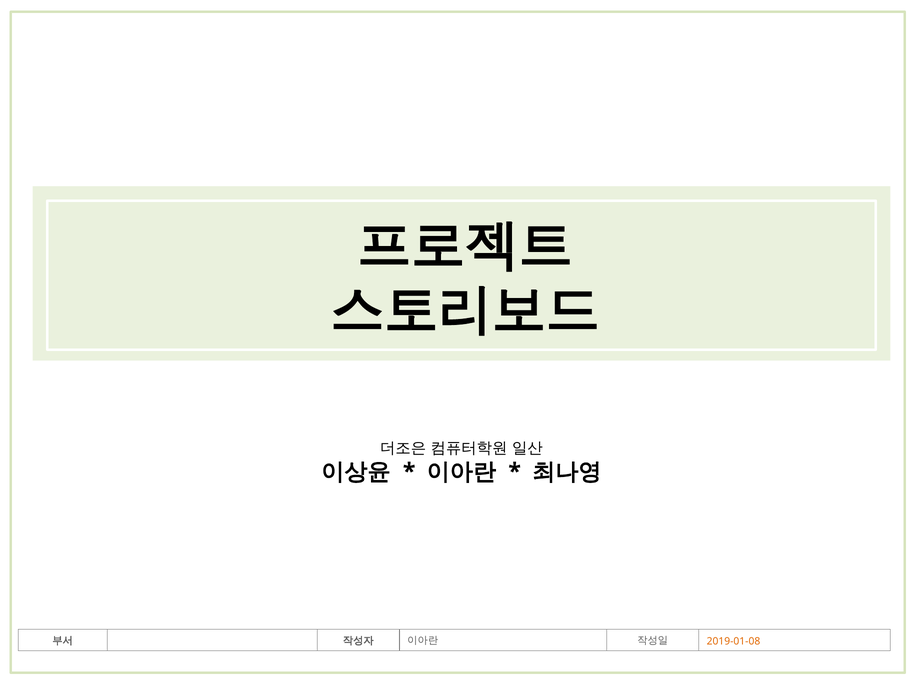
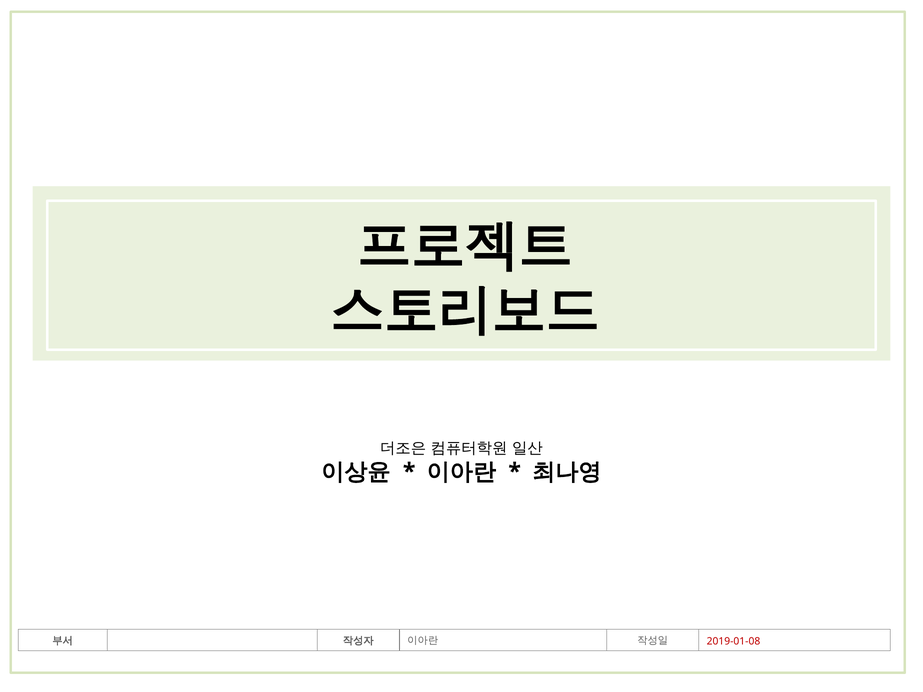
2019-01-08 colour: orange -> red
